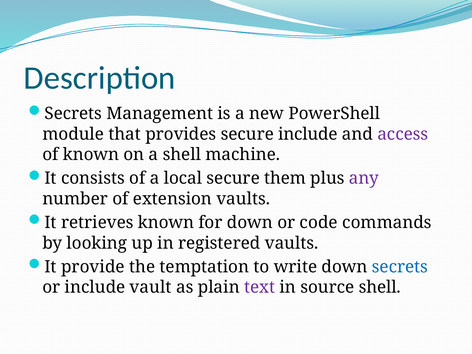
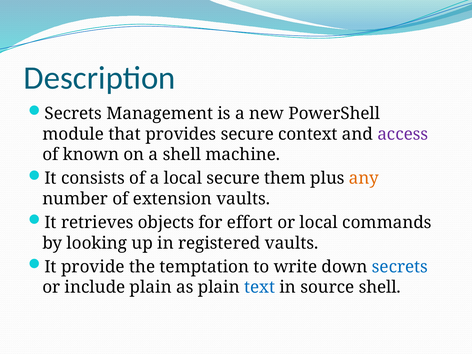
secure include: include -> context
any colour: purple -> orange
retrieves known: known -> objects
for down: down -> effort
or code: code -> local
include vault: vault -> plain
text colour: purple -> blue
